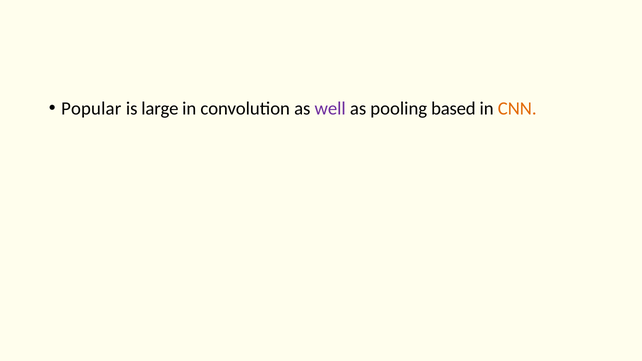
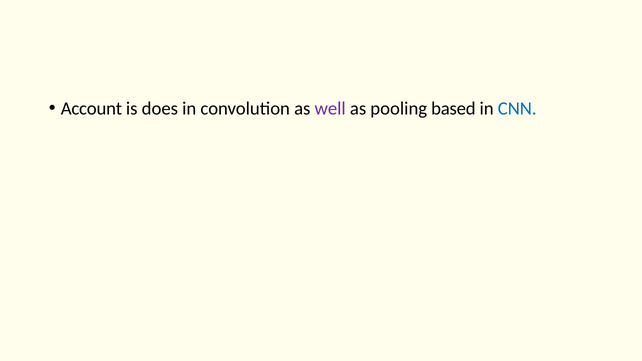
Popular: Popular -> Account
large: large -> does
CNN colour: orange -> blue
